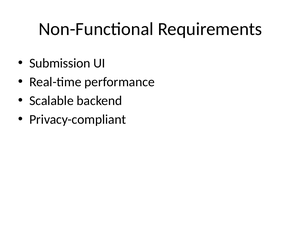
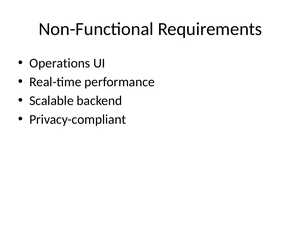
Submission: Submission -> Operations
